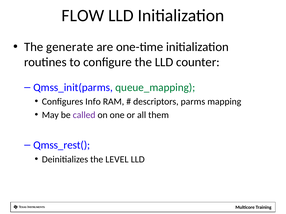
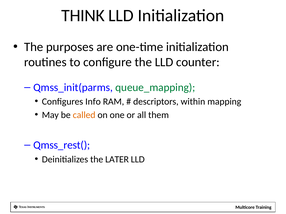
FLOW: FLOW -> THINK
generate: generate -> purposes
parms: parms -> within
called colour: purple -> orange
LEVEL: LEVEL -> LATER
